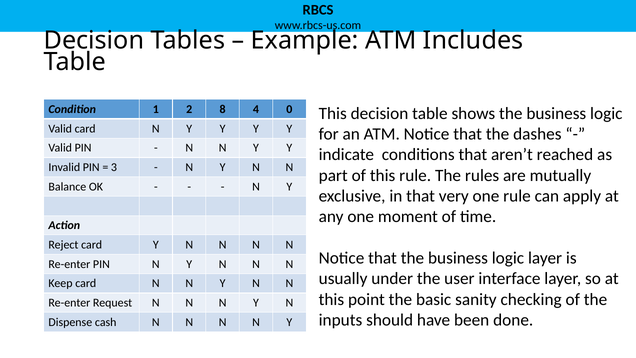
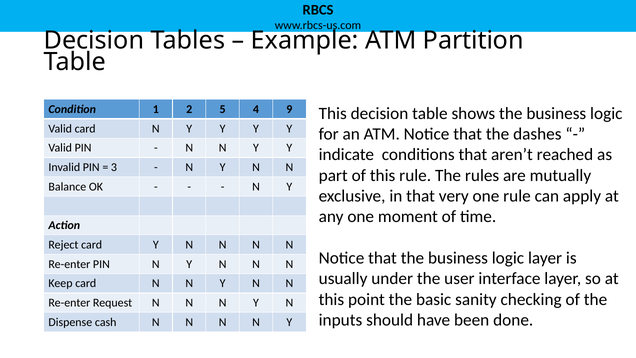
Includes: Includes -> Partition
8: 8 -> 5
0: 0 -> 9
